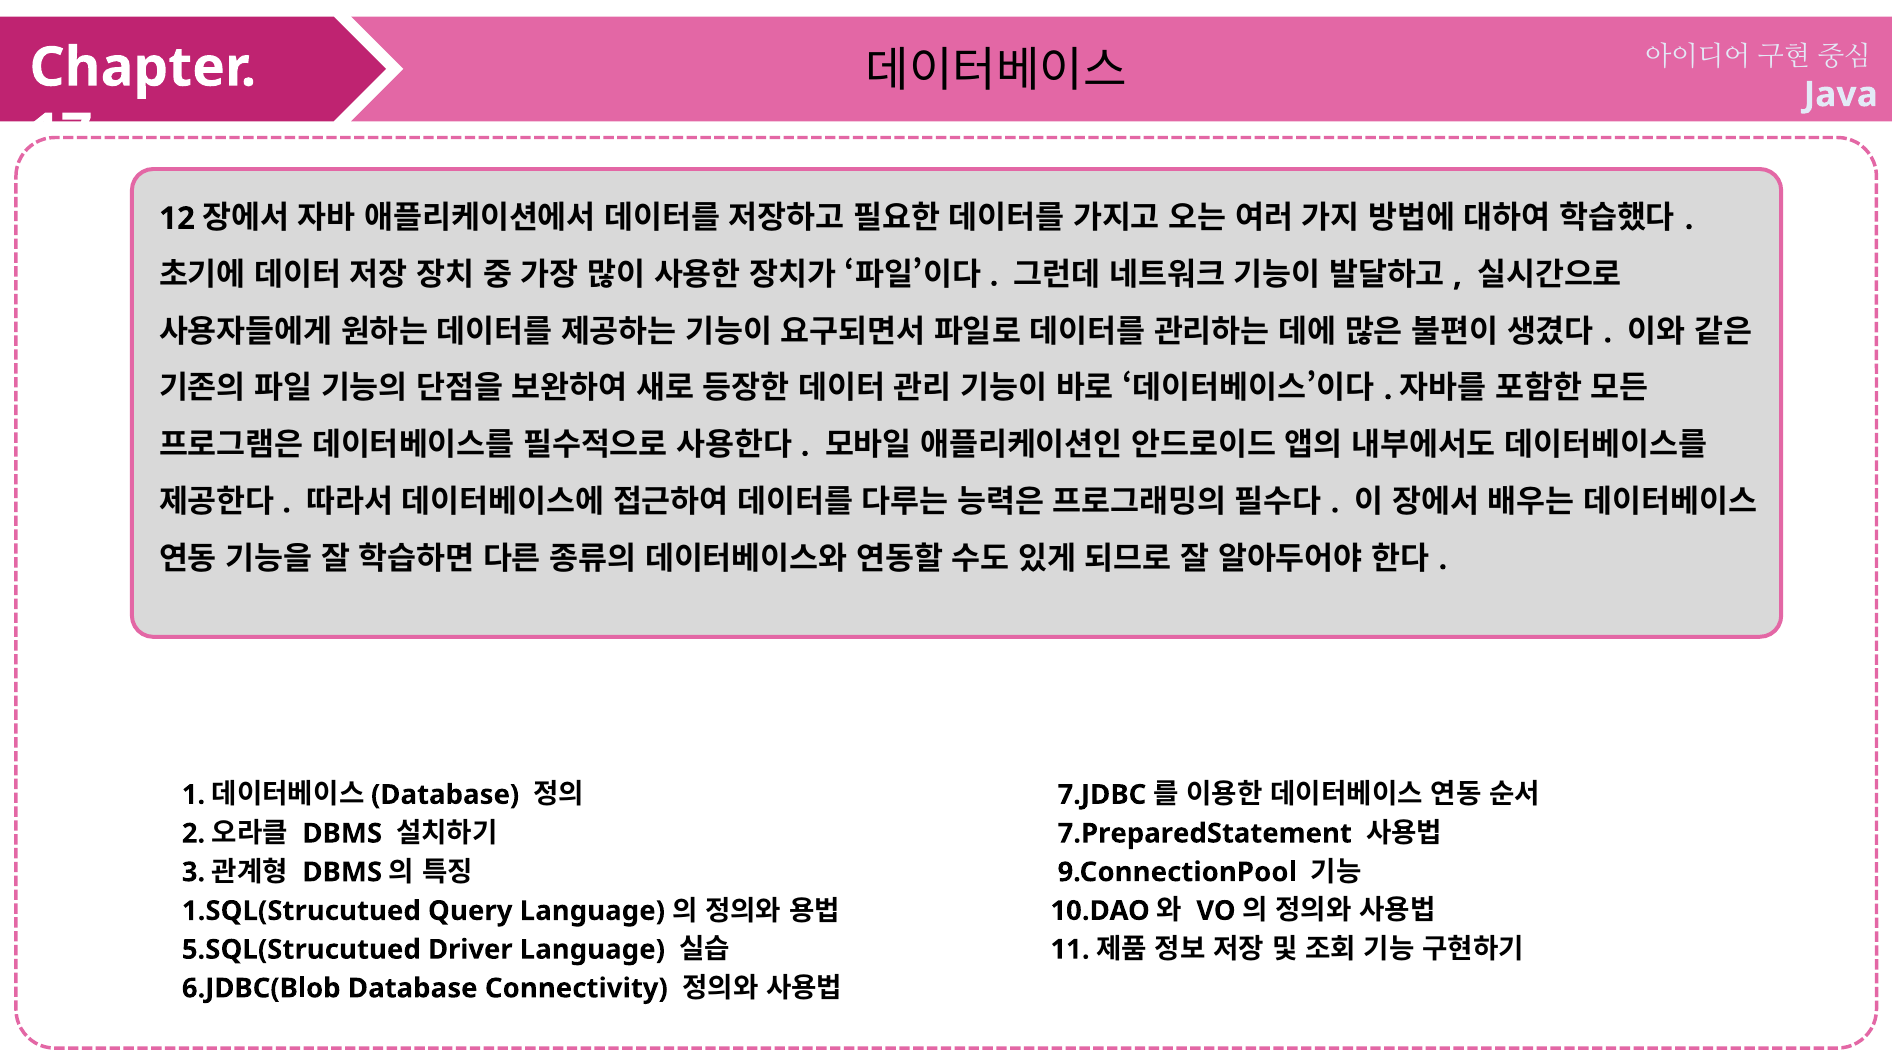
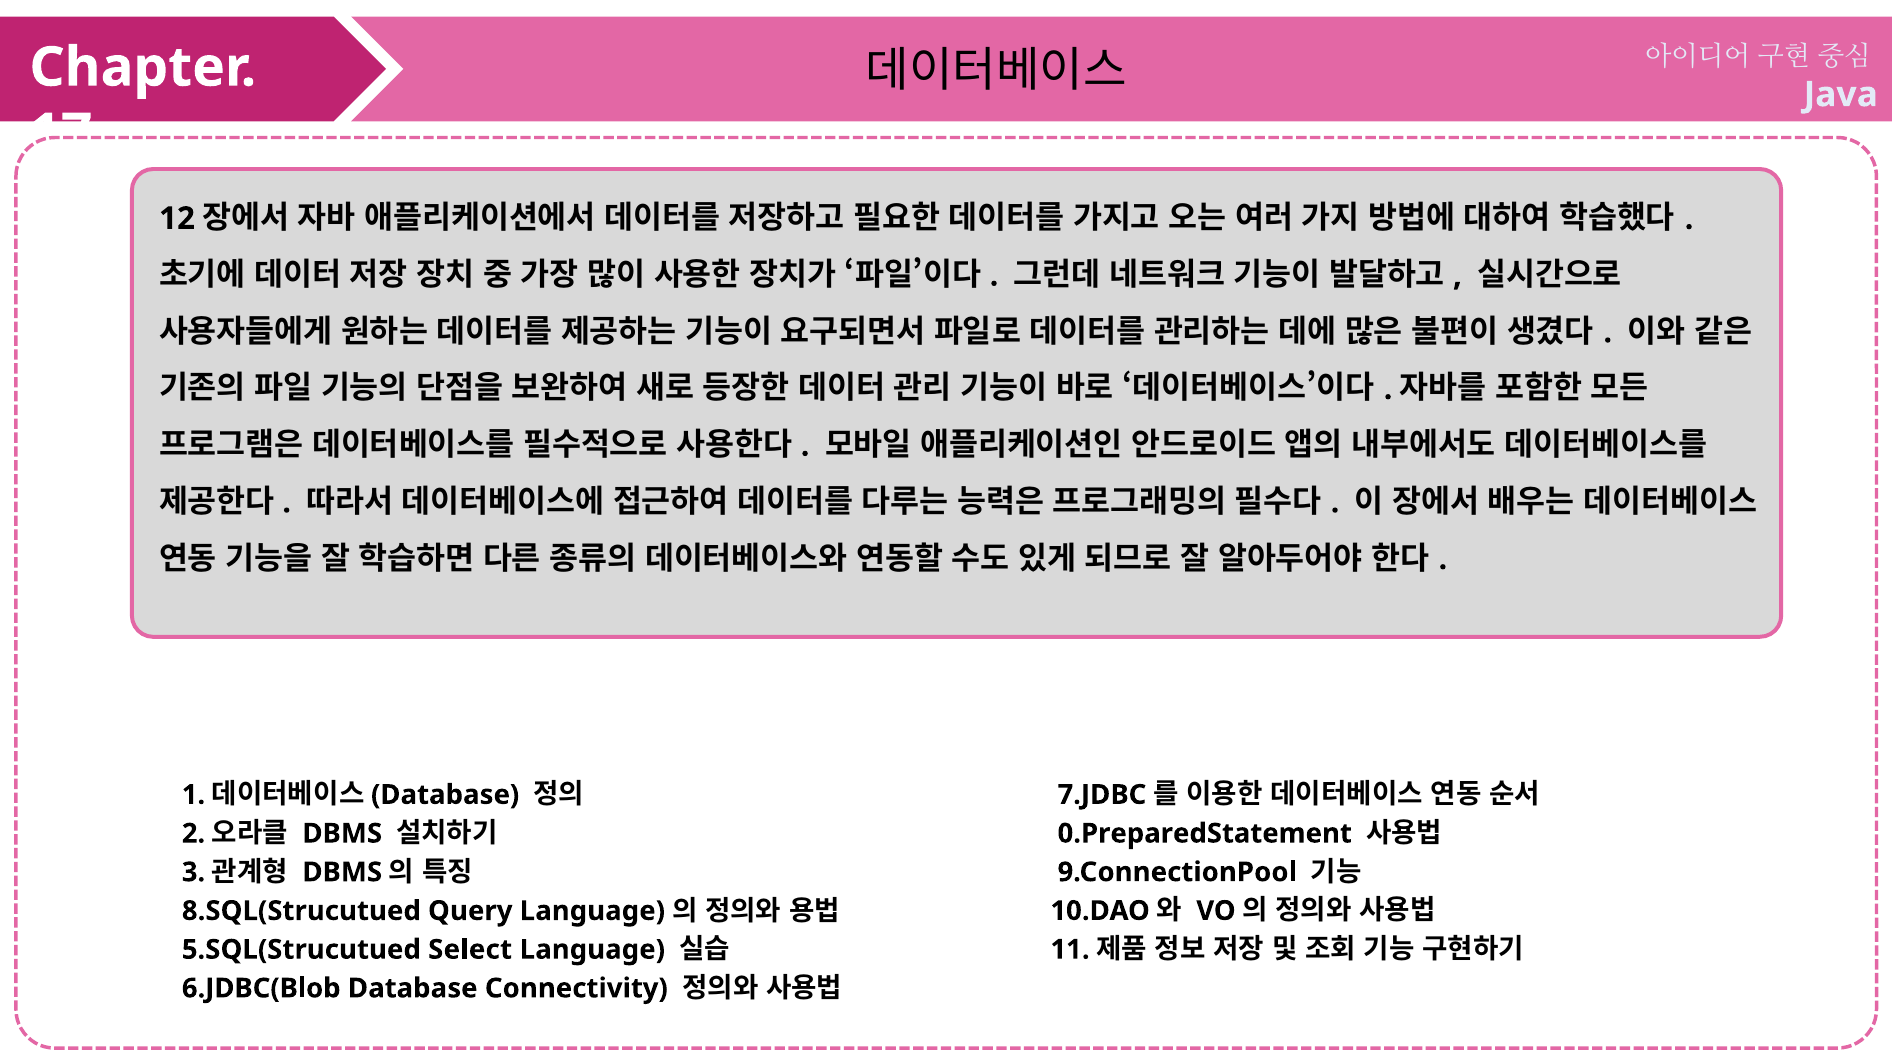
7.PreparedStatement: 7.PreparedStatement -> 0.PreparedStatement
1.SQL(Strucutued: 1.SQL(Strucutued -> 8.SQL(Strucutued
Driver: Driver -> Select
